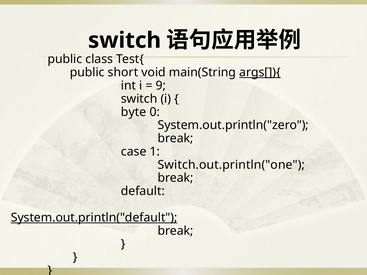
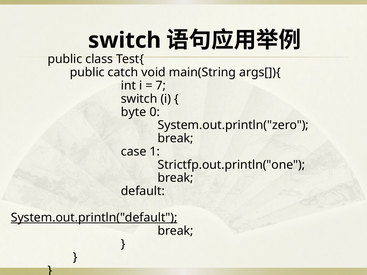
short: short -> catch
args[]){ underline: present -> none
9: 9 -> 7
Switch.out.println("one: Switch.out.println("one -> Strictfp.out.println("one
